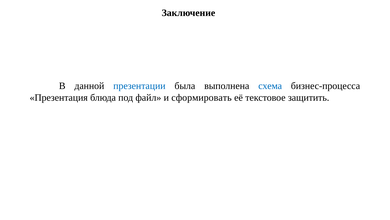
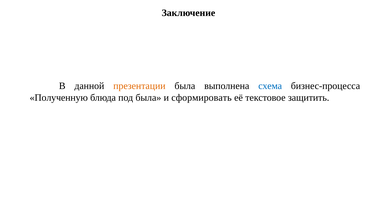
презентации colour: blue -> orange
Презентация: Презентация -> Полученную
под файл: файл -> была
